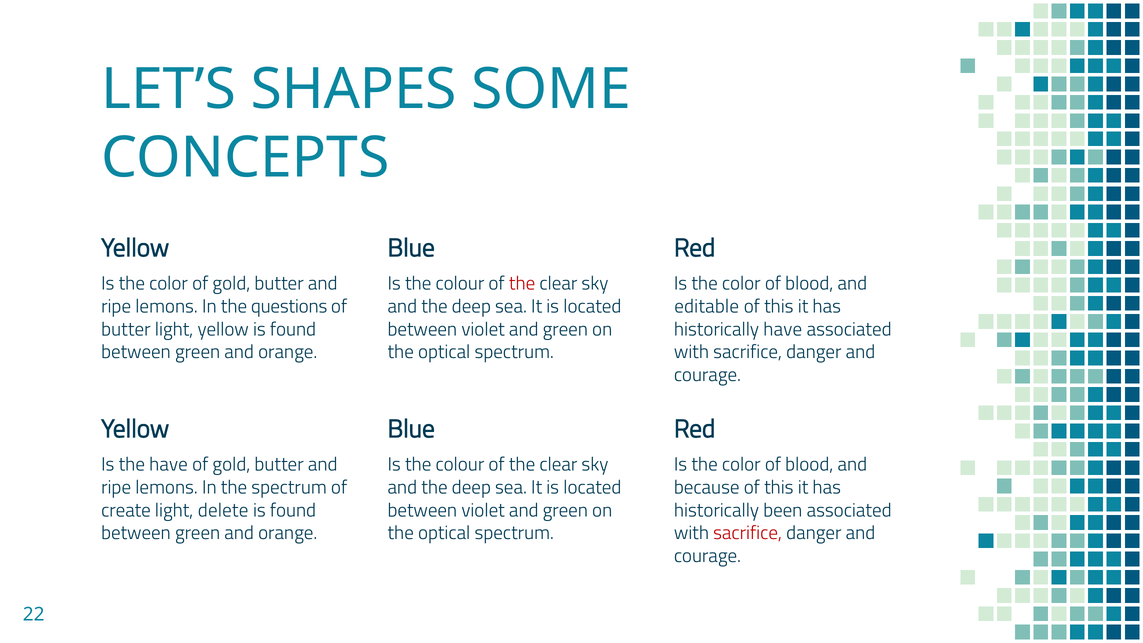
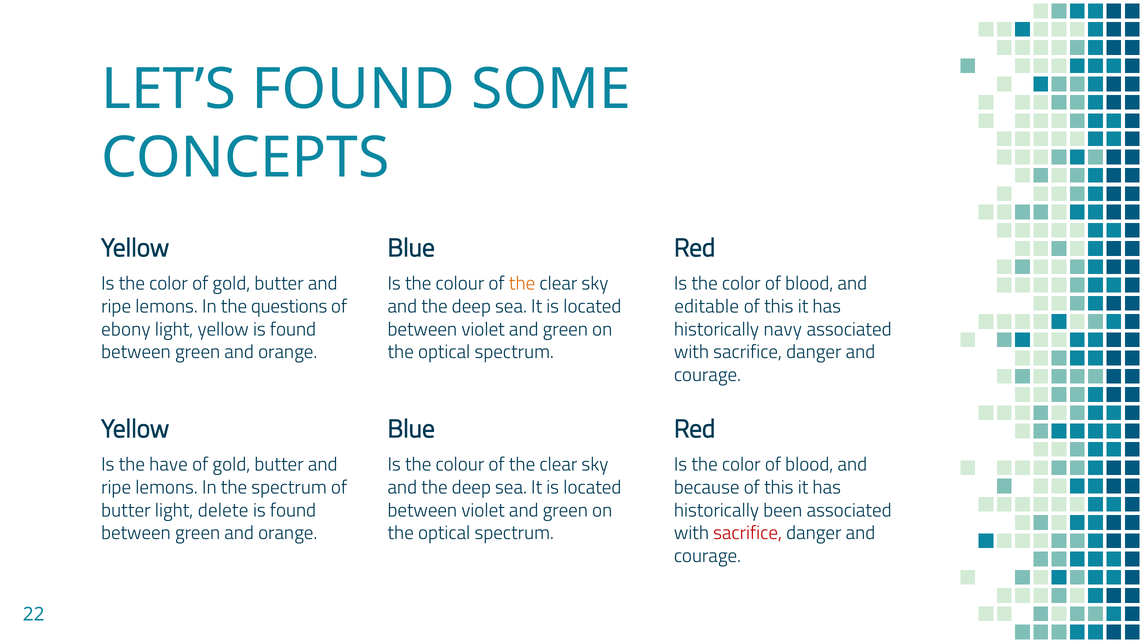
LET’S SHAPES: SHAPES -> FOUND
the at (522, 284) colour: red -> orange
butter at (126, 329): butter -> ebony
historically have: have -> navy
create at (126, 510): create -> butter
